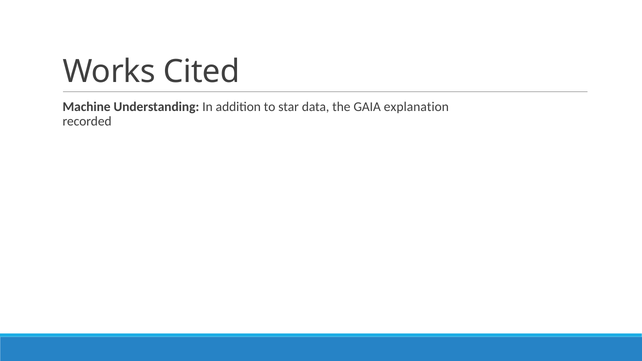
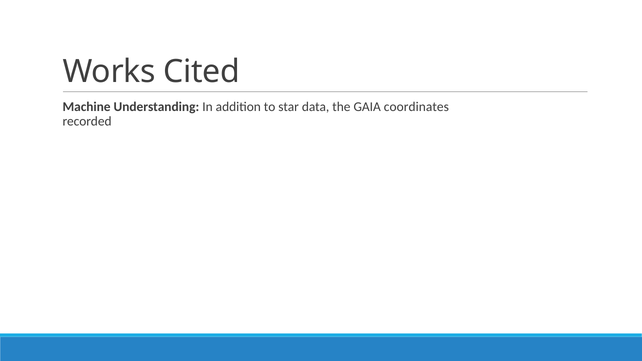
explanation: explanation -> coordinates
